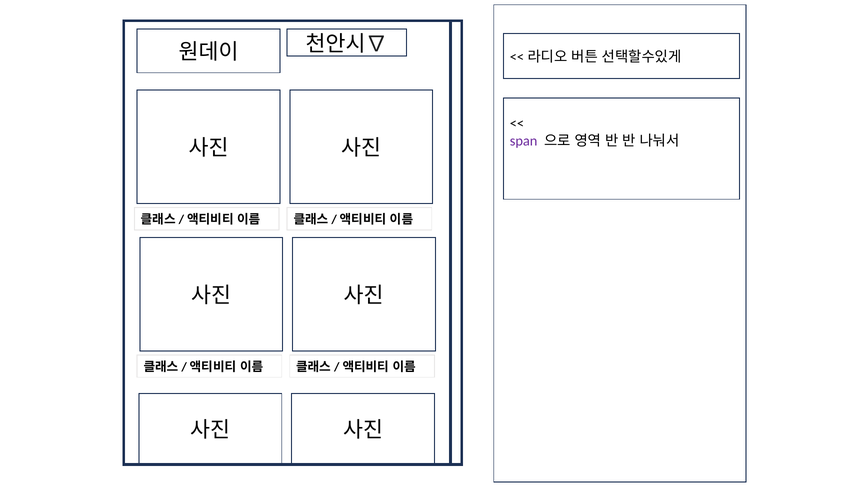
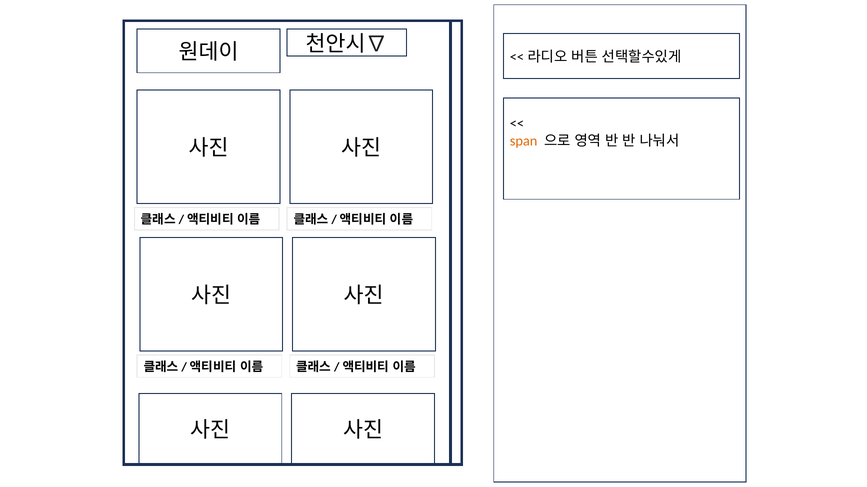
span colour: purple -> orange
